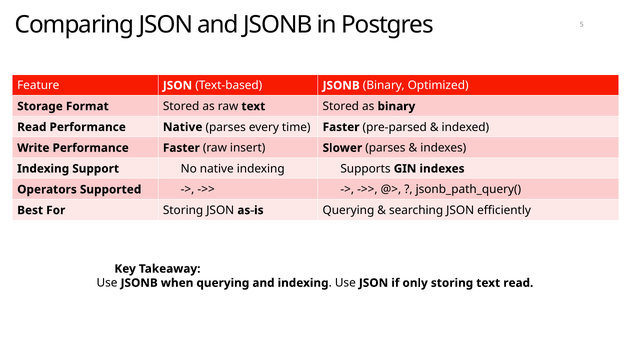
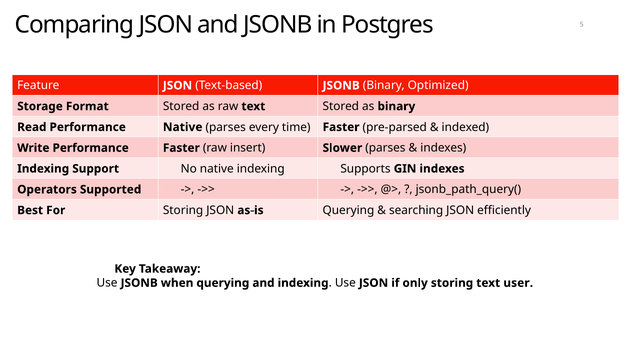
text read: read -> user
